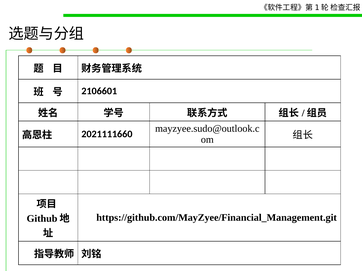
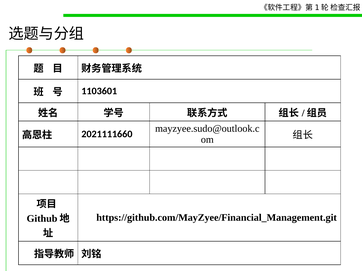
2106601: 2106601 -> 1103601
